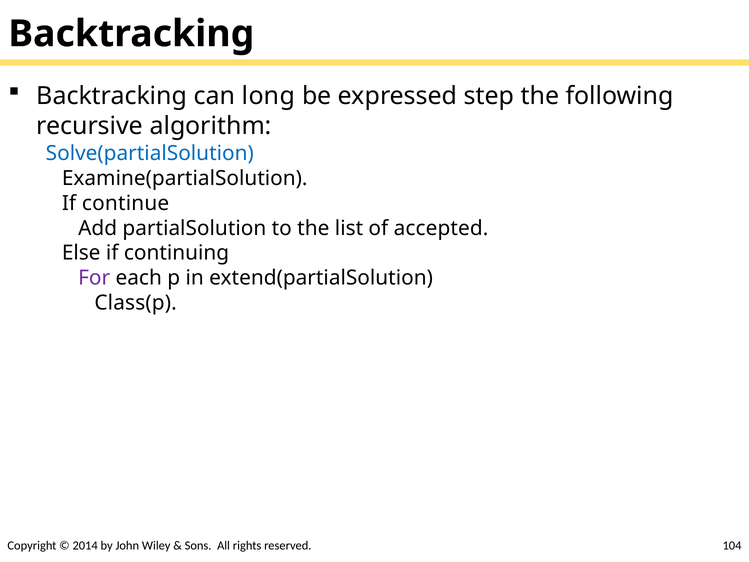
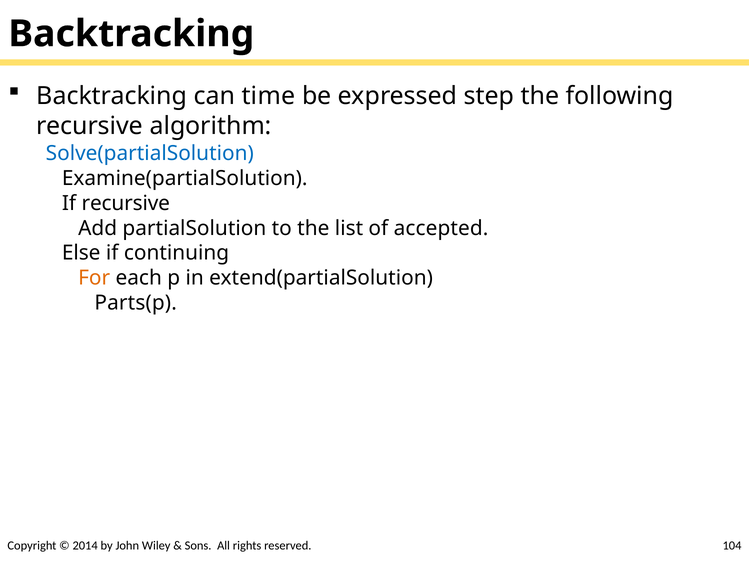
long: long -> time
If continue: continue -> recursive
For colour: purple -> orange
Class(p: Class(p -> Parts(p
